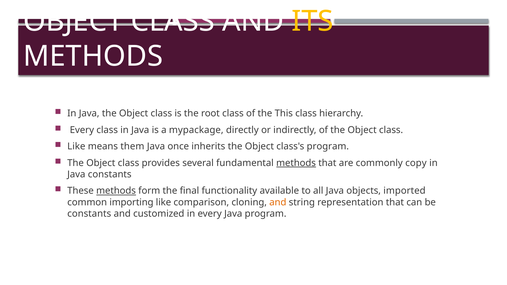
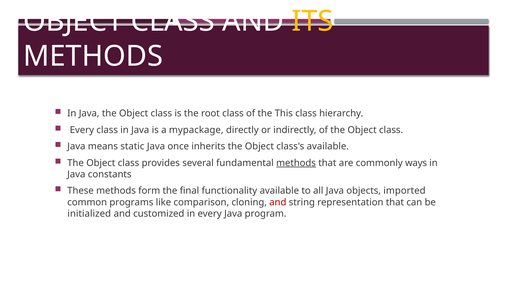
Like at (76, 147): Like -> Java
them: them -> static
class's program: program -> available
copy: copy -> ways
methods at (116, 191) underline: present -> none
importing: importing -> programs
and at (278, 202) colour: orange -> red
constants at (89, 214): constants -> initialized
